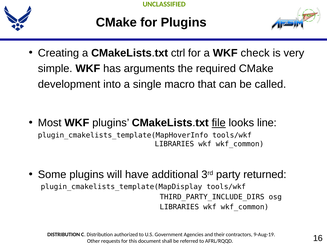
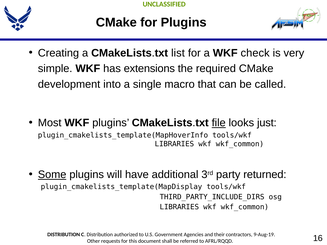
ctrl: ctrl -> list
arguments: arguments -> extensions
line: line -> just
Some underline: none -> present
